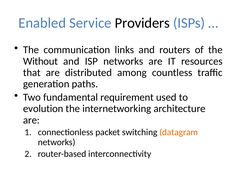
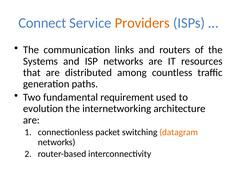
Enabled: Enabled -> Connect
Providers colour: black -> orange
Without: Without -> Systems
